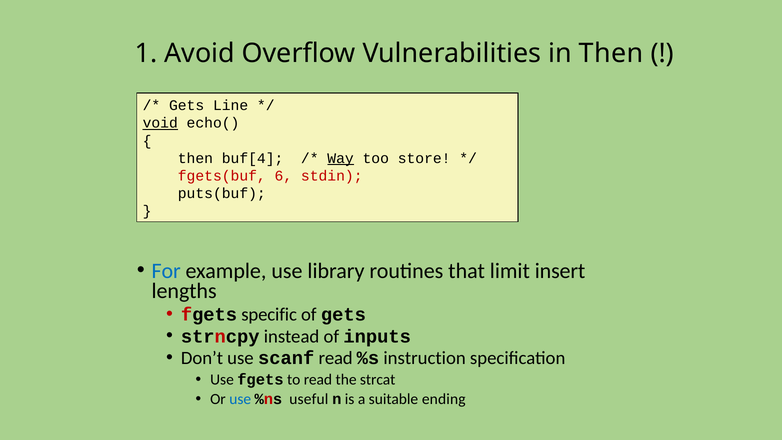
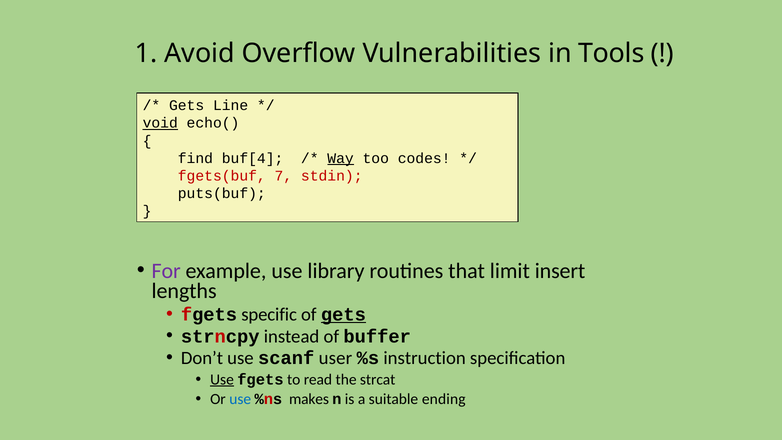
in Then: Then -> Tools
then at (195, 158): then -> find
store: store -> codes
6: 6 -> 7
For colour: blue -> purple
gets at (343, 314) underline: none -> present
inputs: inputs -> buffer
scanf read: read -> user
Use at (222, 379) underline: none -> present
useful: useful -> makes
